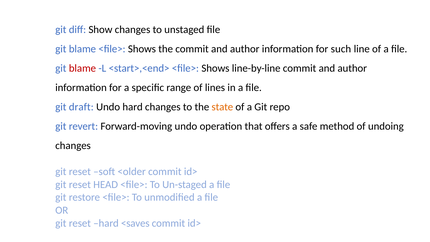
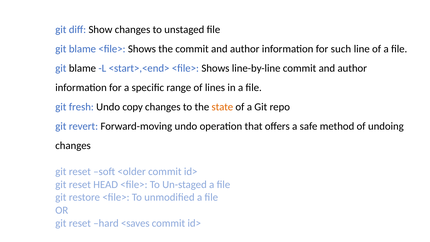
blame at (82, 68) colour: red -> black
draft: draft -> fresh
Undo hard: hard -> copy
